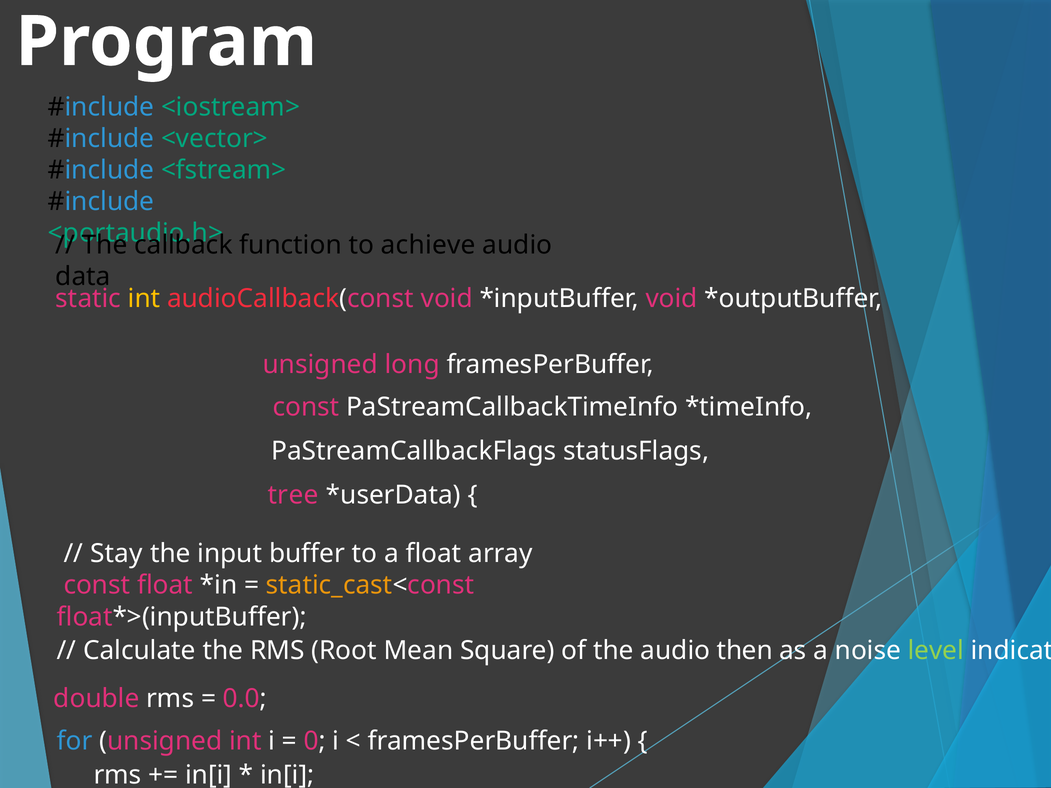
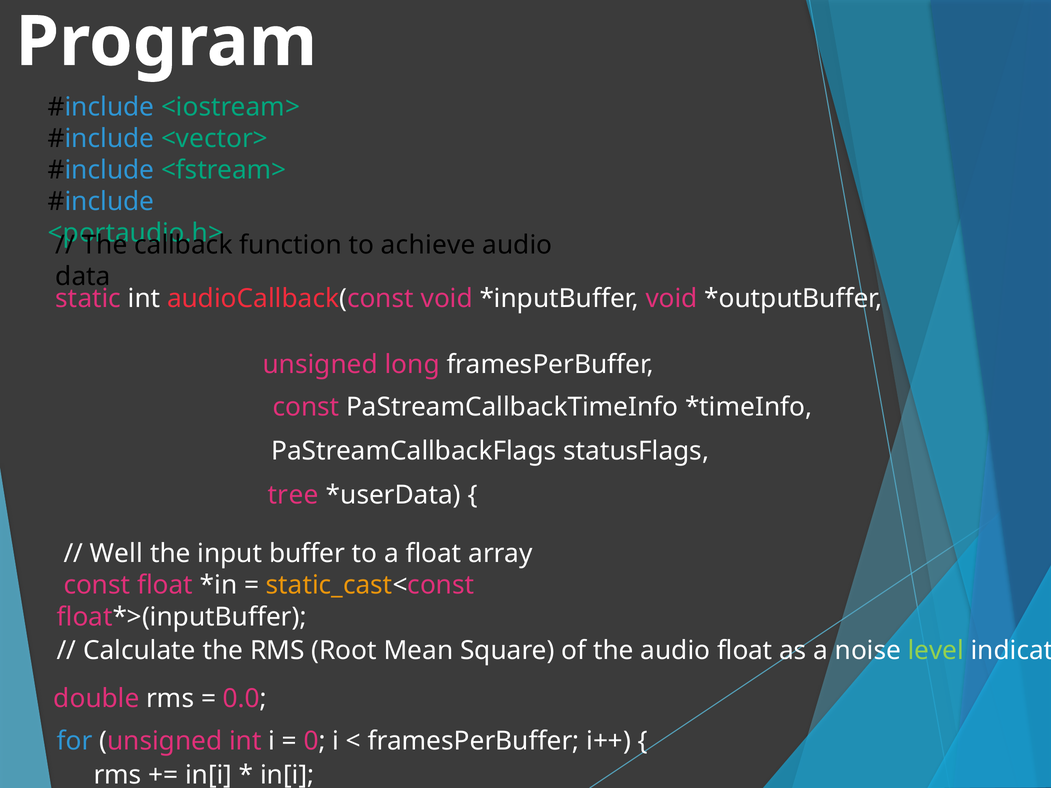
int at (144, 299) colour: yellow -> white
Stay: Stay -> Well
audio then: then -> float
